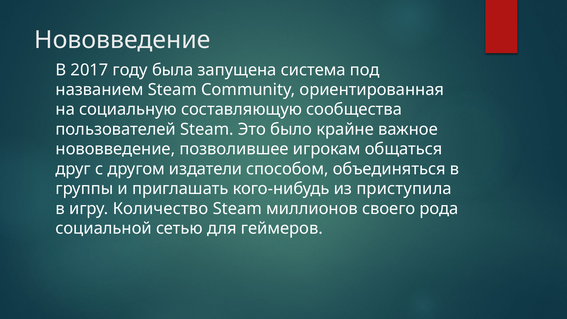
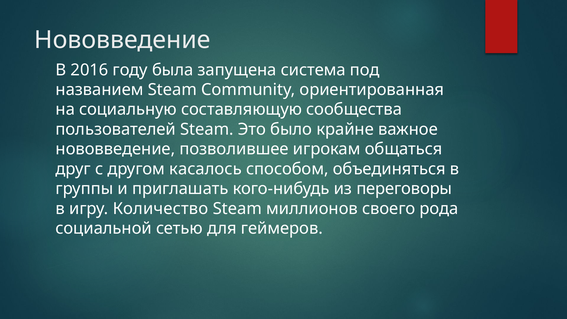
2017: 2017 -> 2016
издатели: издатели -> касалось
приступила: приступила -> переговоры
